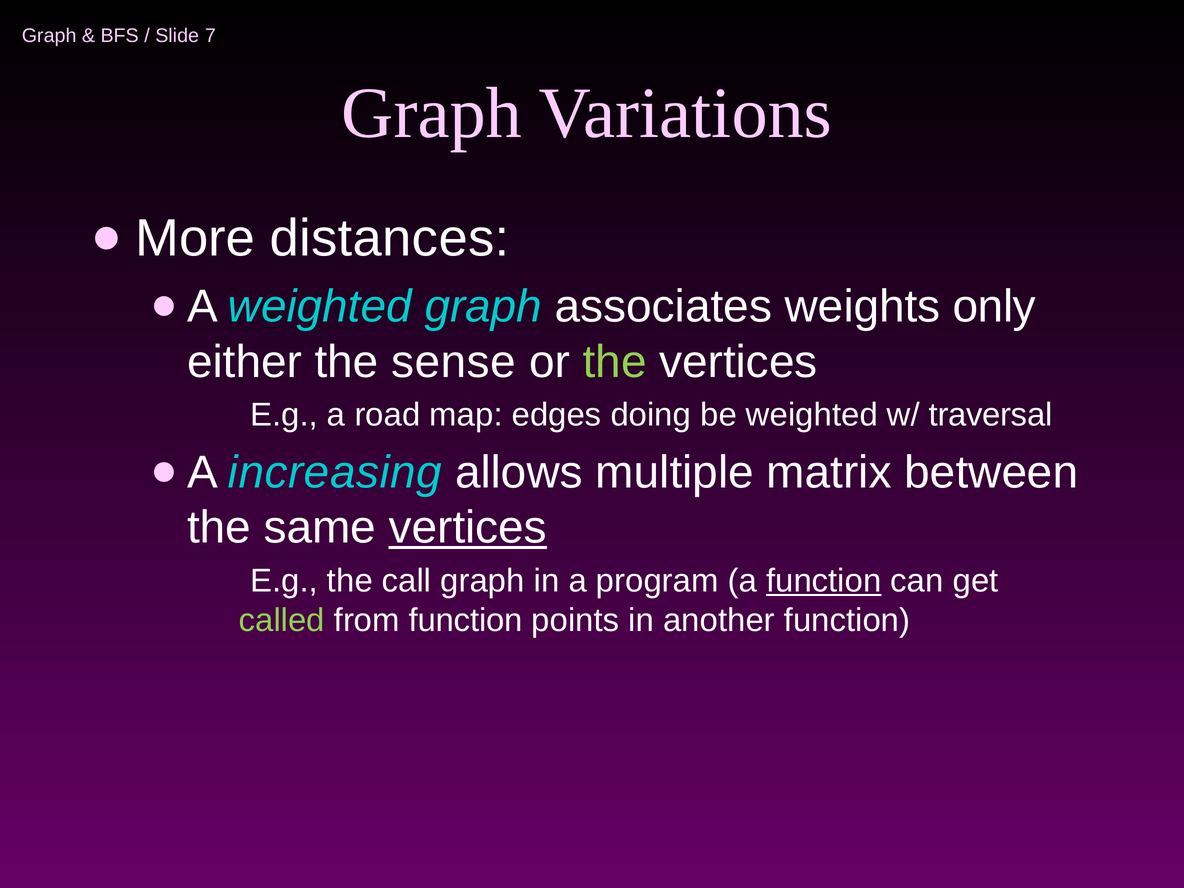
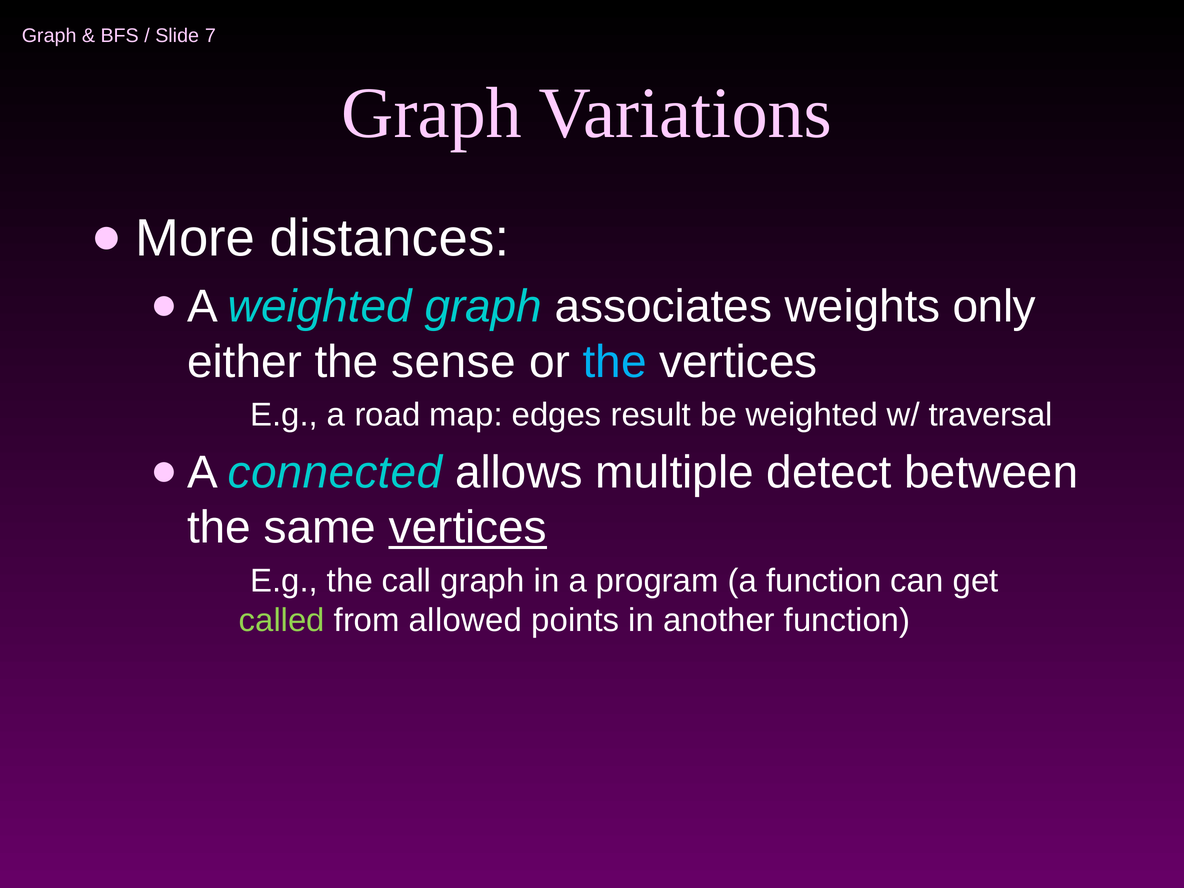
the at (615, 362) colour: light green -> light blue
doing: doing -> result
increasing: increasing -> connected
matrix: matrix -> detect
function at (824, 581) underline: present -> none
from function: function -> allowed
